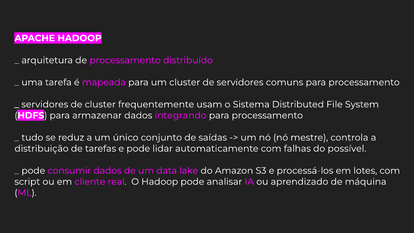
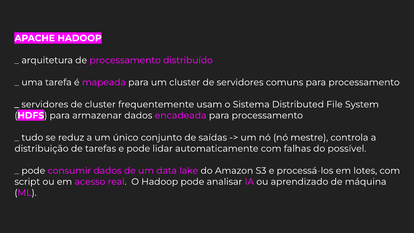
integrando: integrando -> encadeada
cliente: cliente -> acesso
